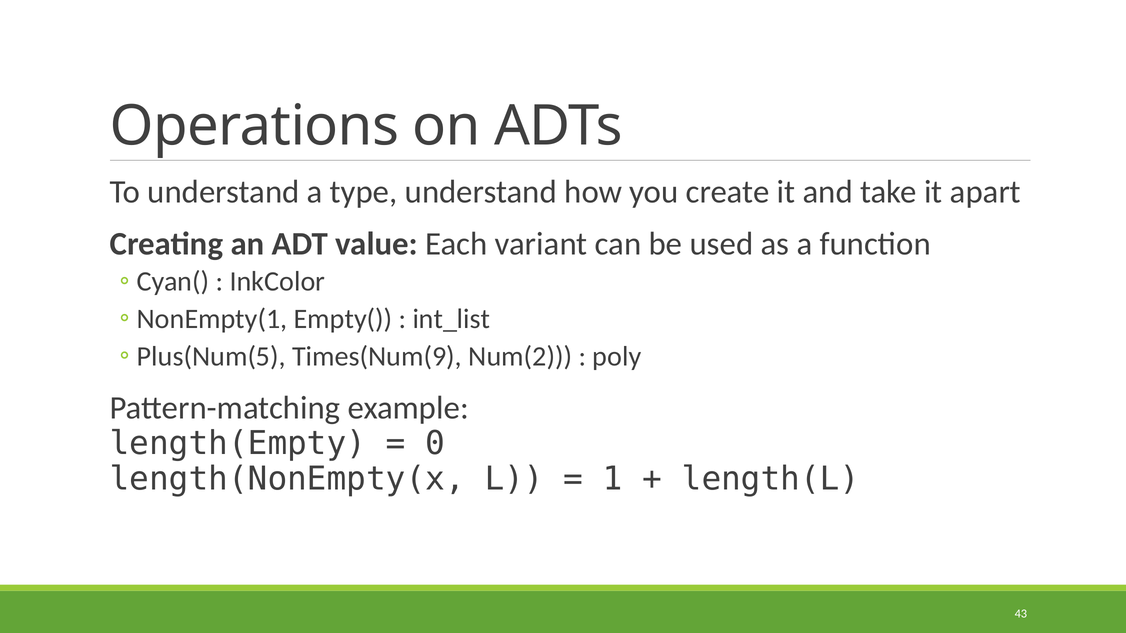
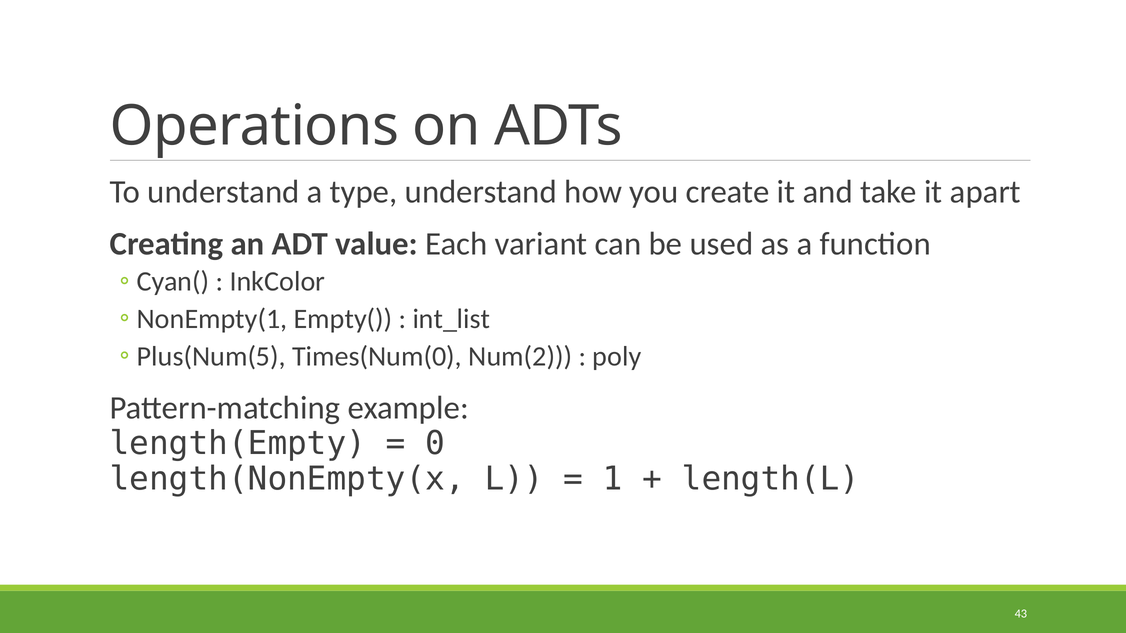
Times(Num(9: Times(Num(9 -> Times(Num(0
